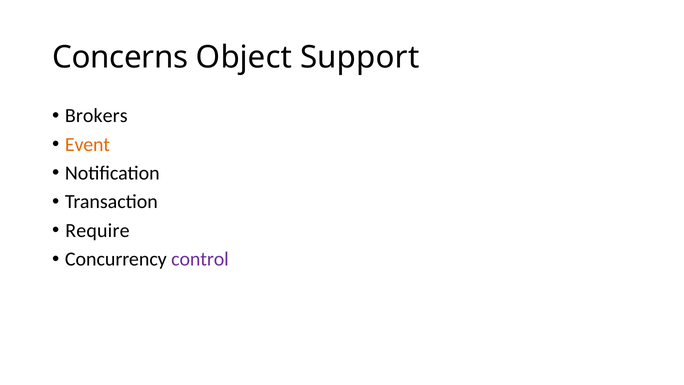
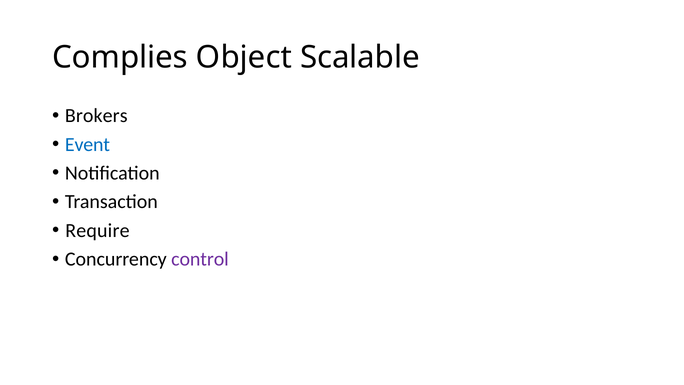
Concerns: Concerns -> Complies
Support: Support -> Scalable
Event colour: orange -> blue
